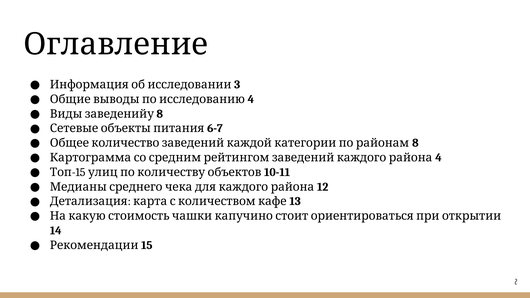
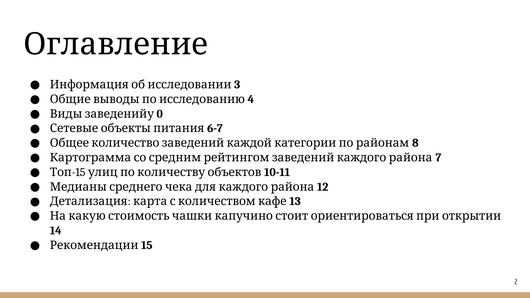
8 at (160, 114): 8 -> 0
4 at (439, 158): 4 -> 7
